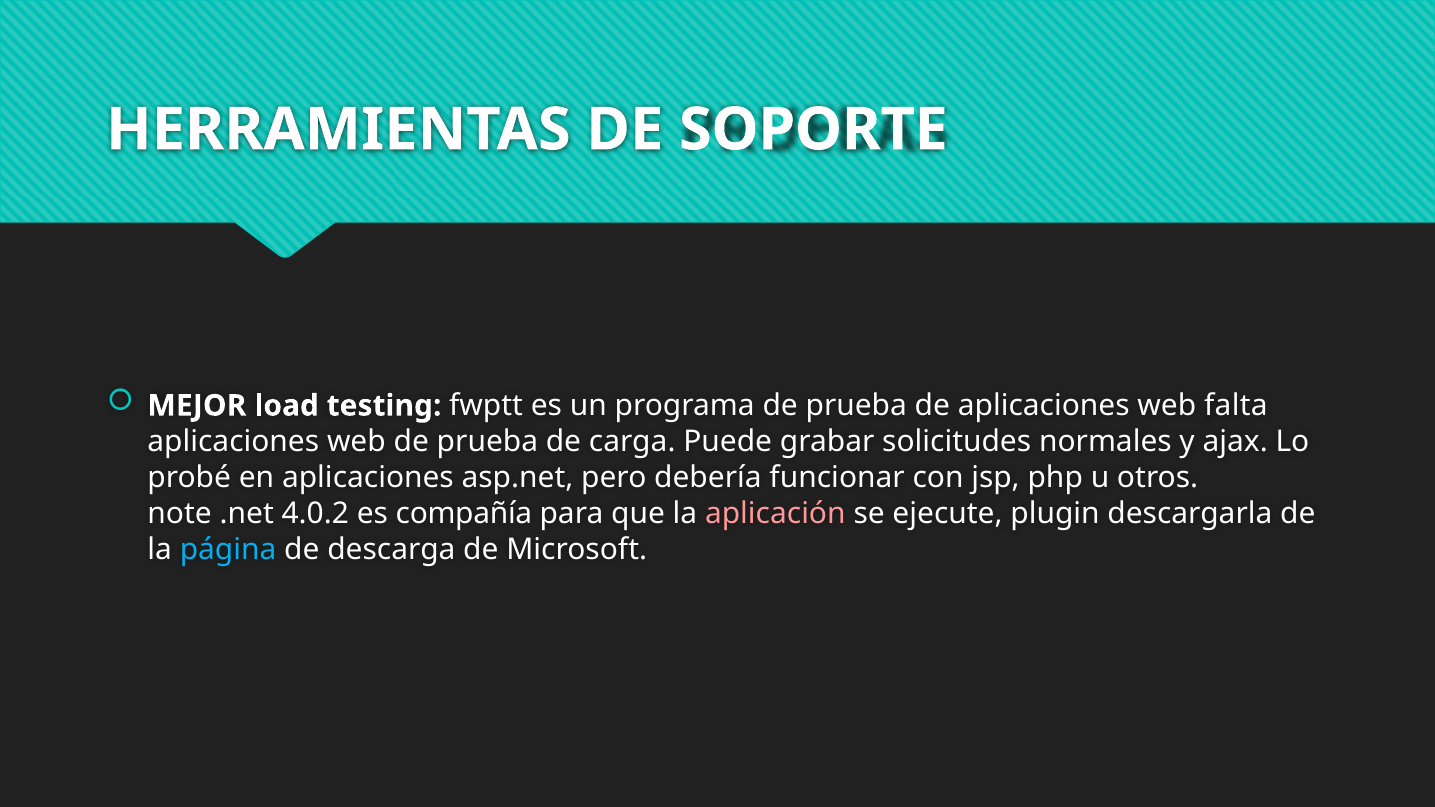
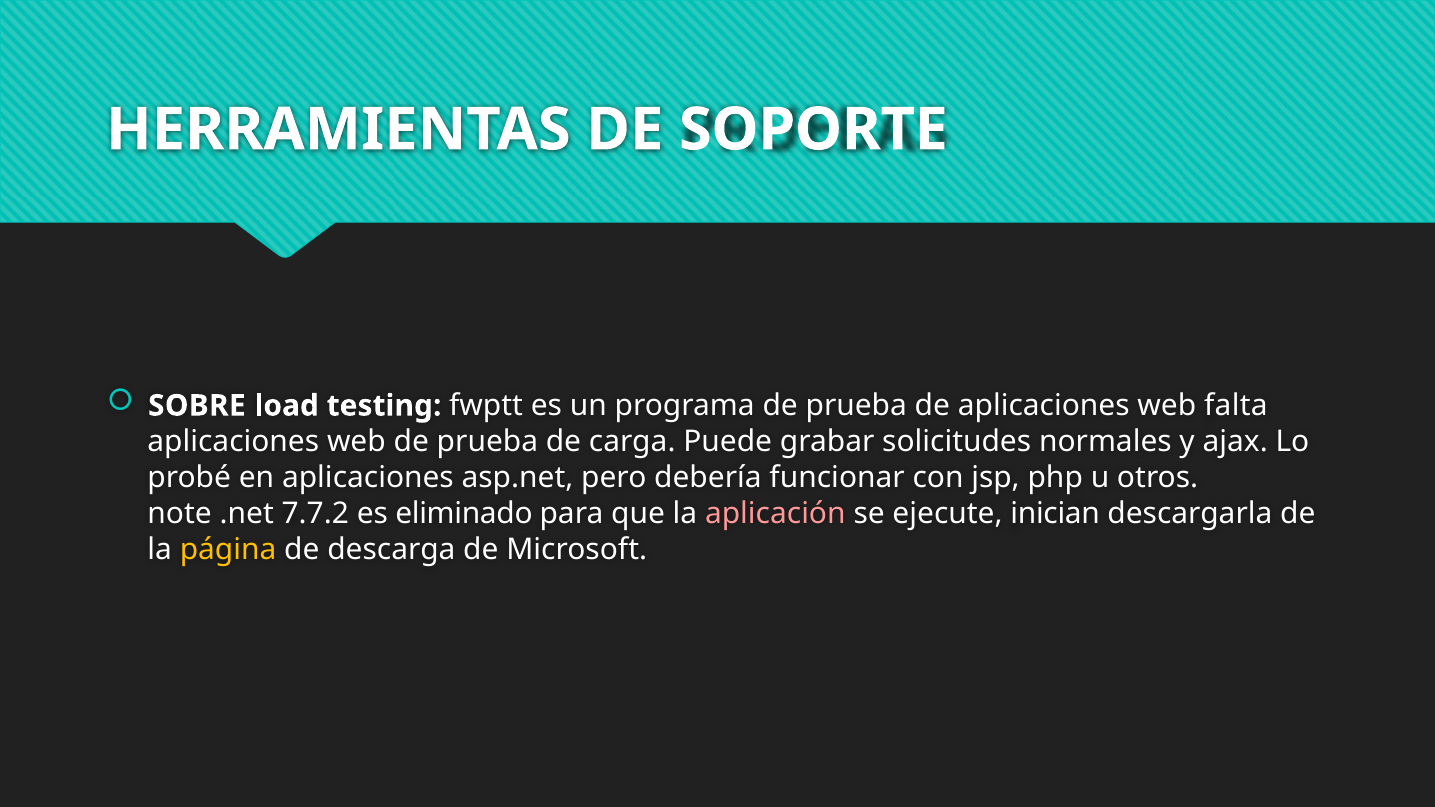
MEJOR: MEJOR -> SOBRE
4.0.2: 4.0.2 -> 7.7.2
compañía: compañía -> eliminado
plugin: plugin -> inician
página colour: light blue -> yellow
